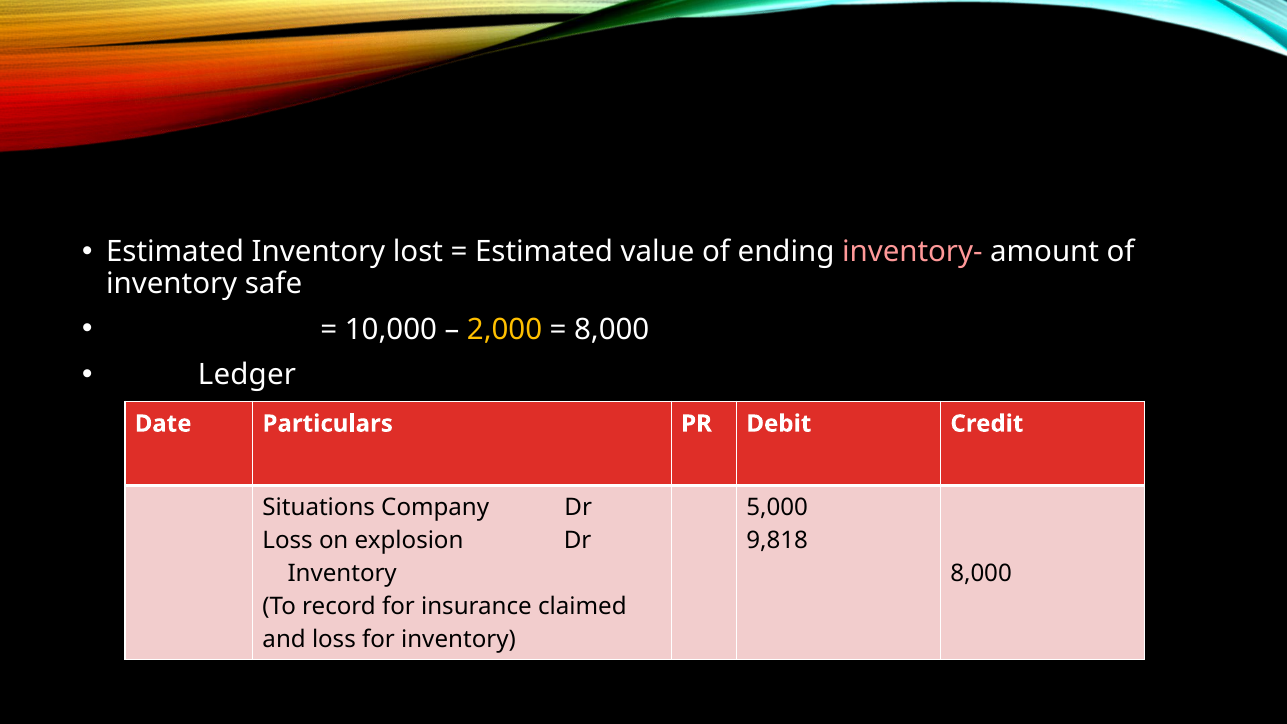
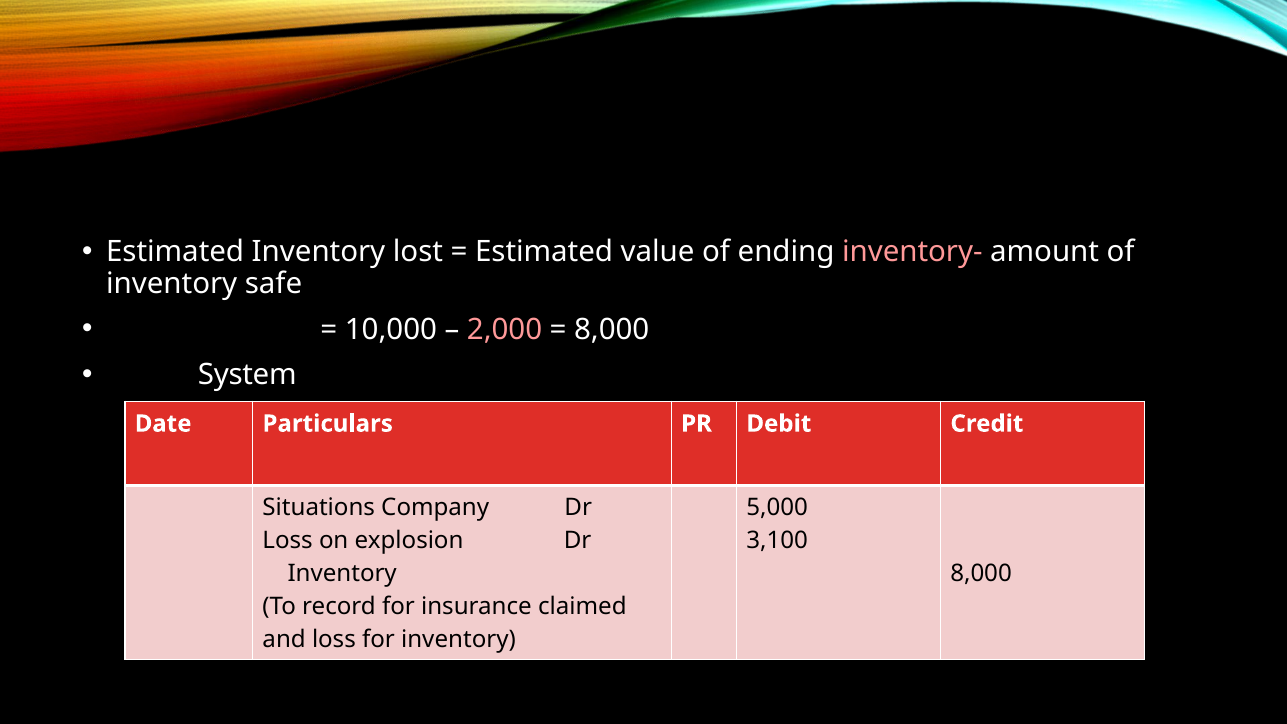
2,000 colour: yellow -> pink
Ledger: Ledger -> System
9,818: 9,818 -> 3,100
